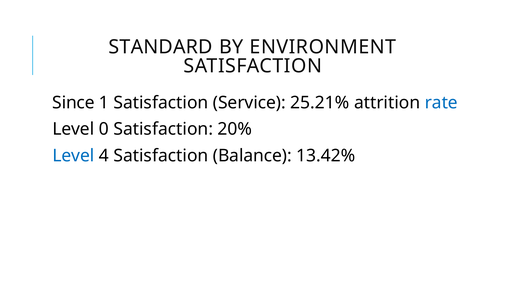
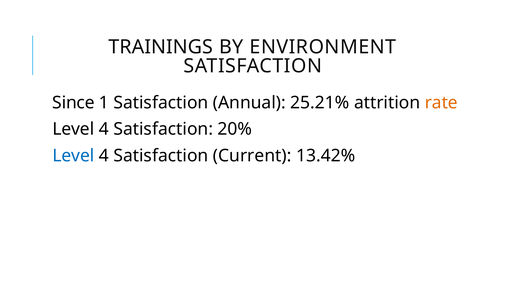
STANDARD: STANDARD -> TRAININGS
Service: Service -> Annual
rate colour: blue -> orange
0 at (104, 129): 0 -> 4
Balance: Balance -> Current
